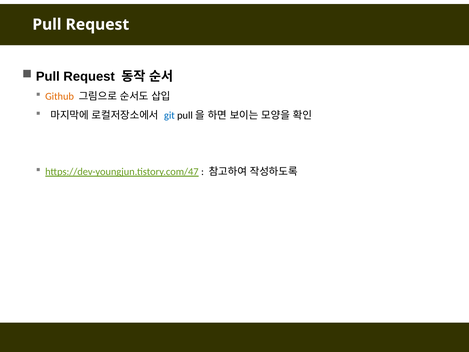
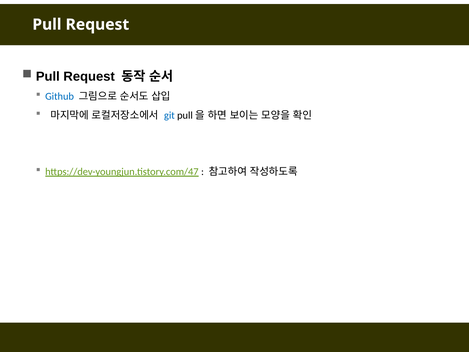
Github colour: orange -> blue
